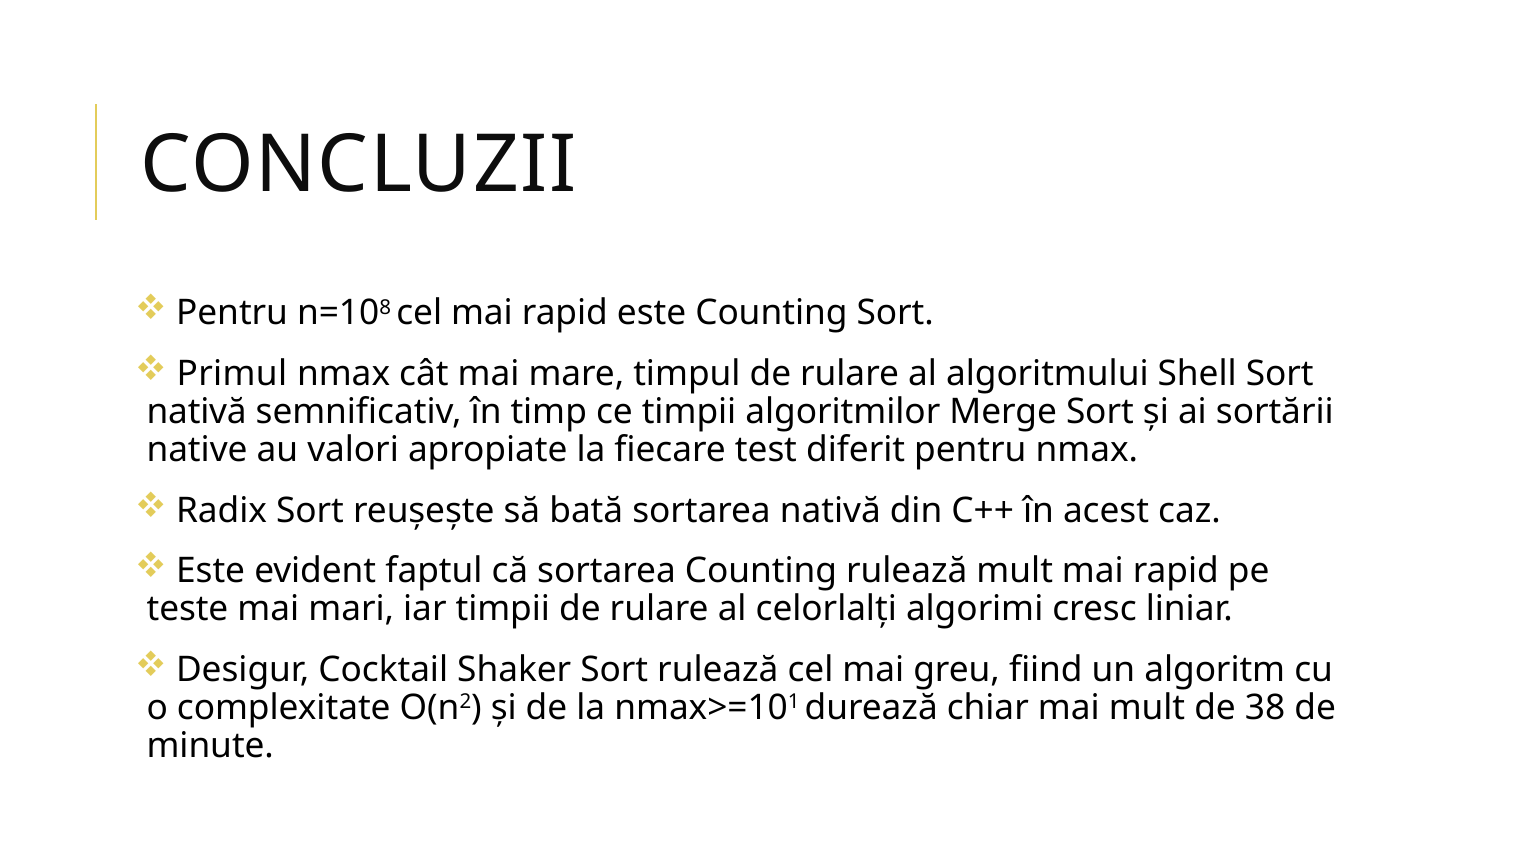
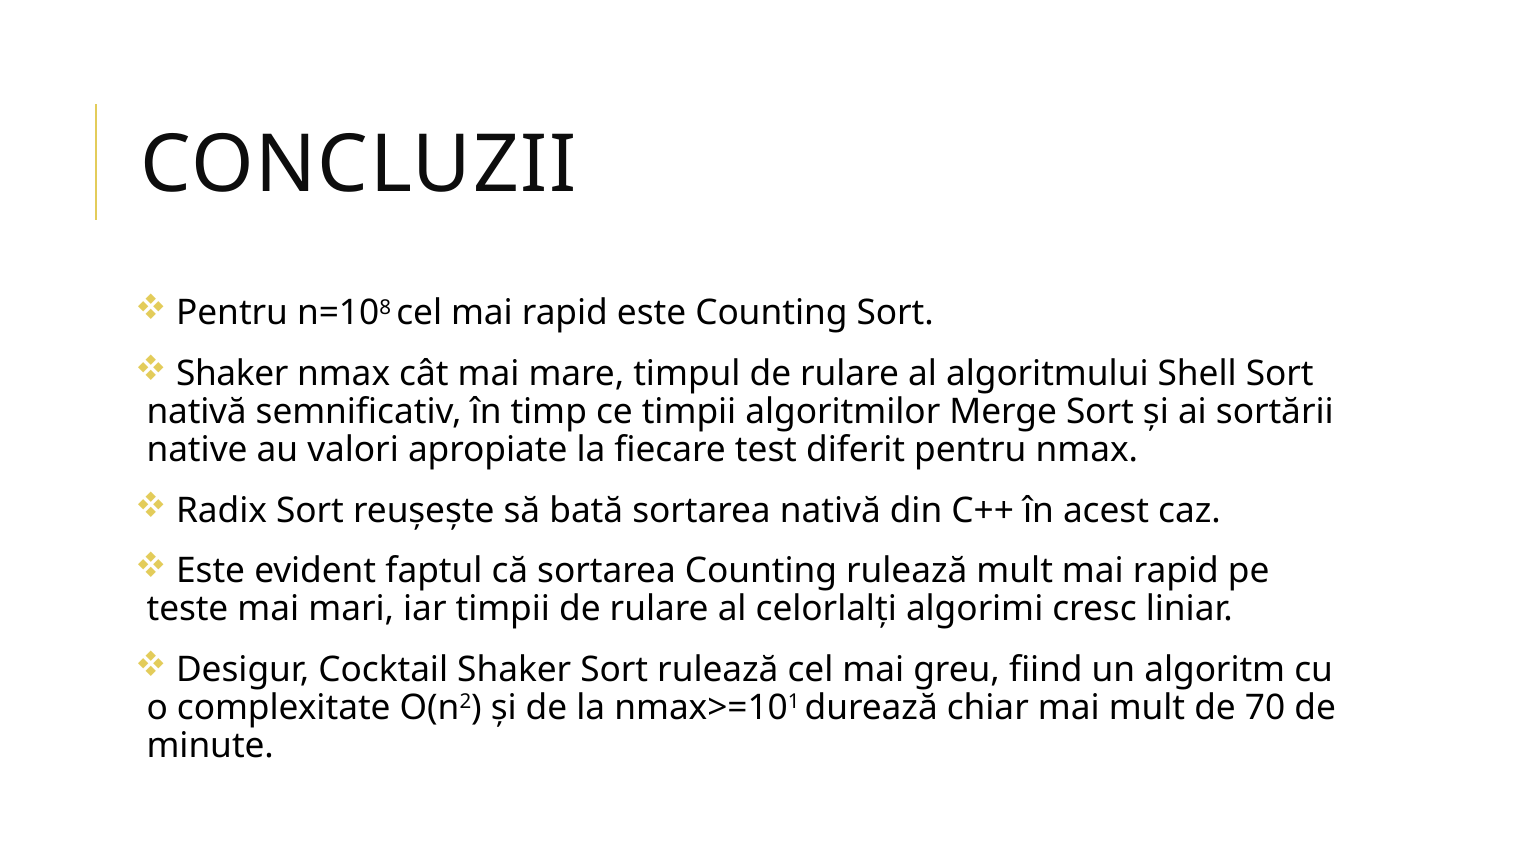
Primul at (232, 374): Primul -> Shaker
38: 38 -> 70
